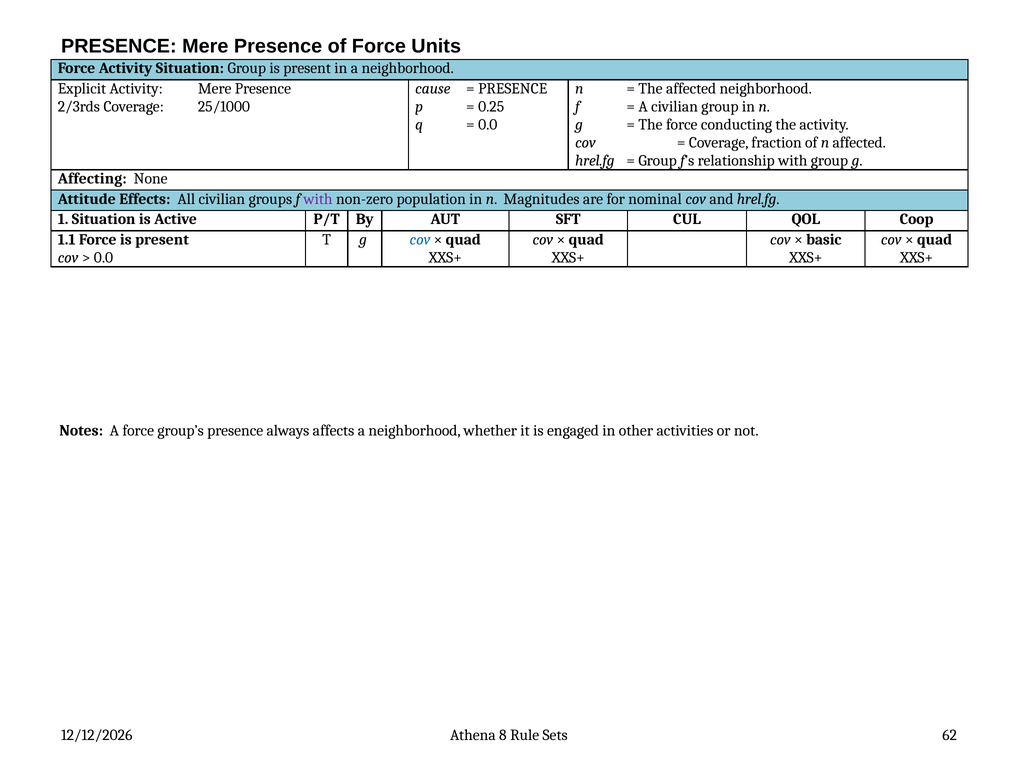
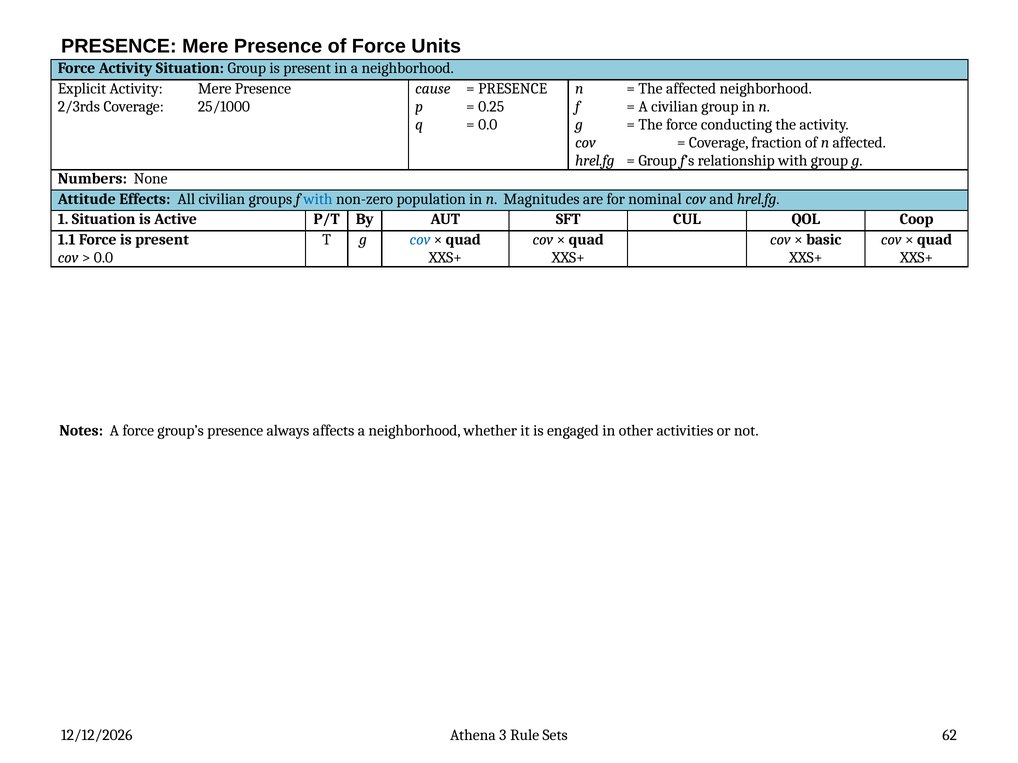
Affecting: Affecting -> Numbers
with at (318, 199) colour: purple -> blue
8: 8 -> 3
